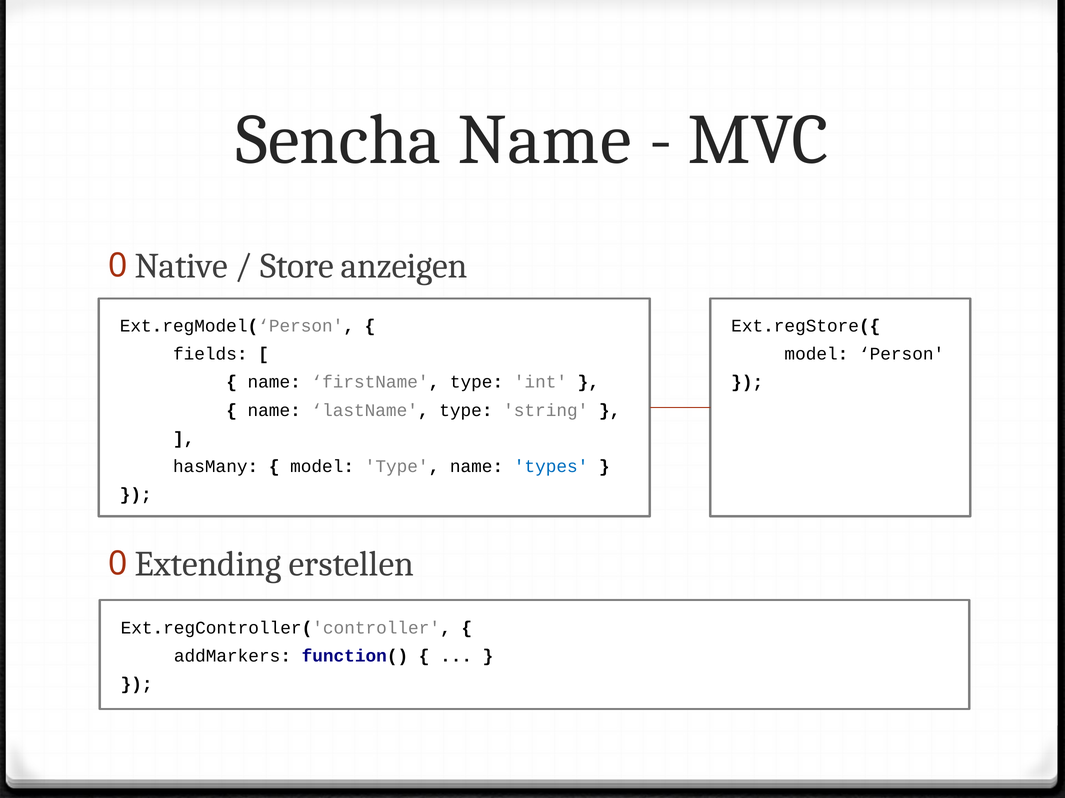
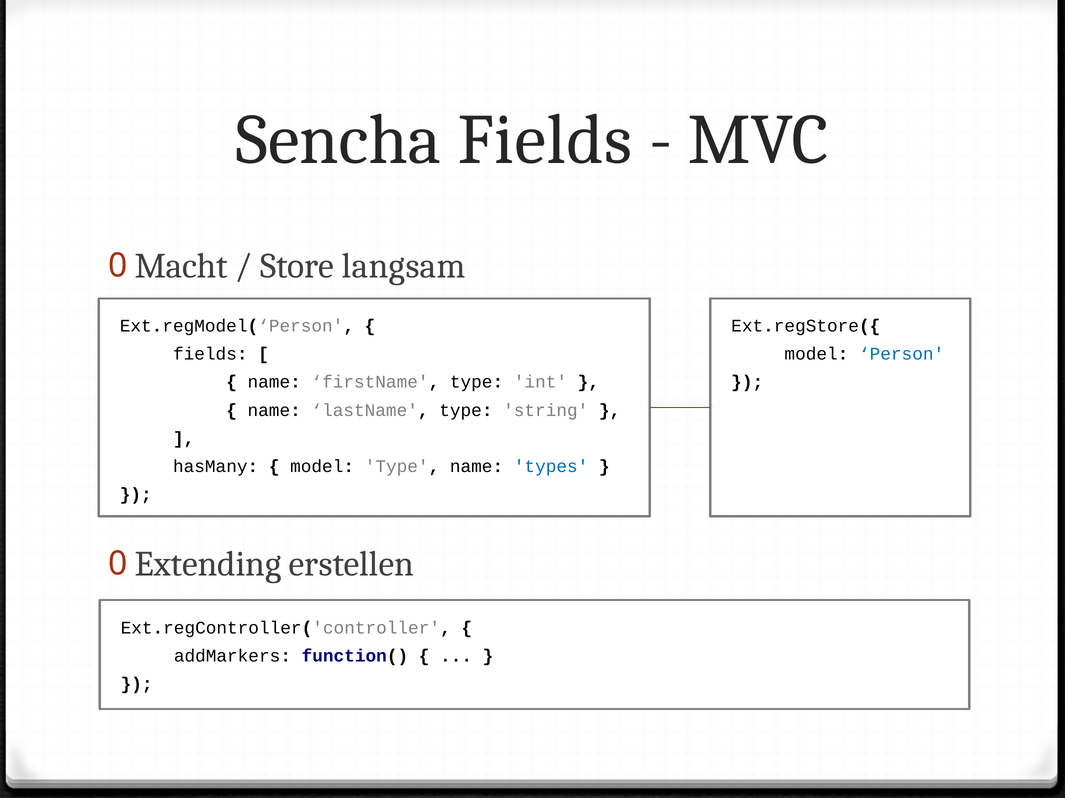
Sencha Name: Name -> Fields
Native: Native -> Macht
anzeigen: anzeigen -> langsam
Person colour: black -> blue
